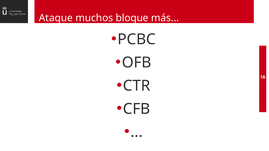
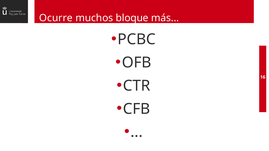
Ataque: Ataque -> Ocurre
